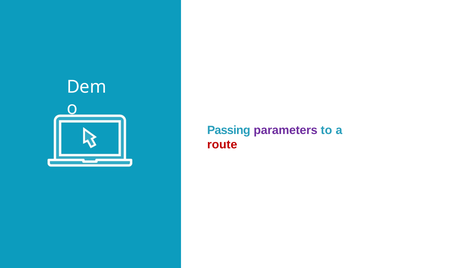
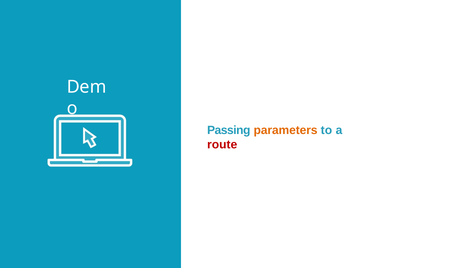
parameters colour: purple -> orange
